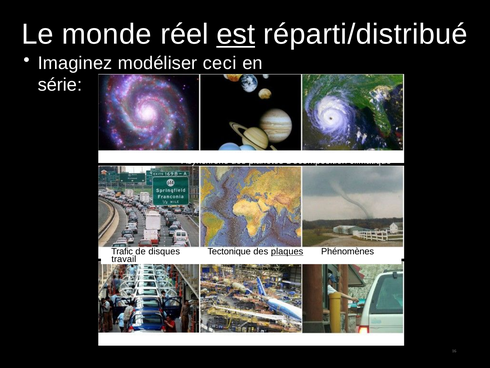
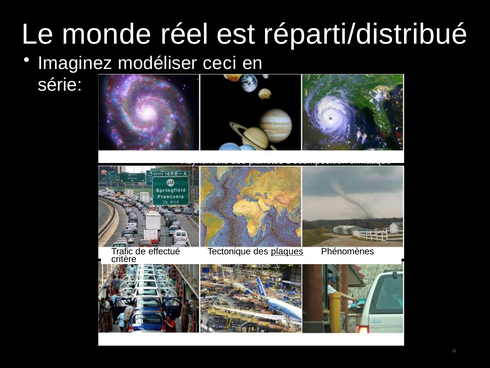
est underline: present -> none
disques: disques -> effectué
travail: travail -> critère
